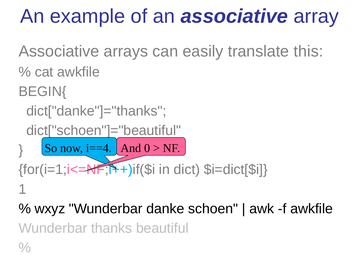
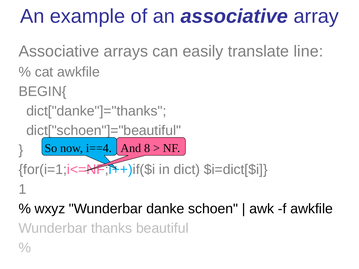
this: this -> line
0: 0 -> 8
